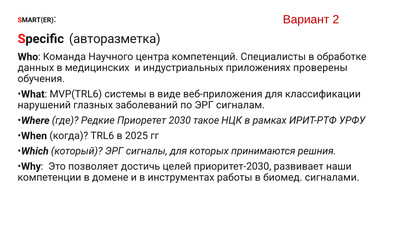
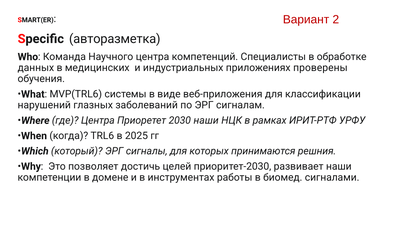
где Редкие: Редкие -> Центра
2030 такое: такое -> наши
